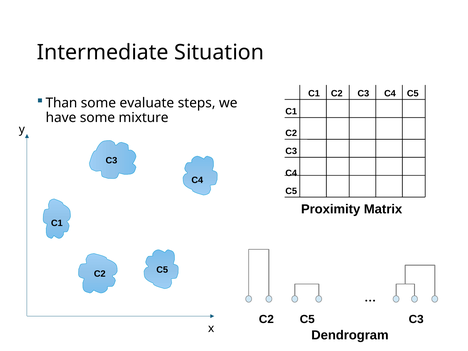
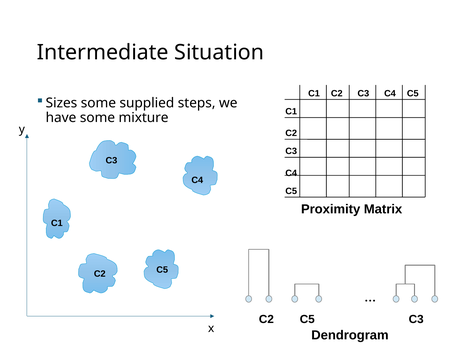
Than: Than -> Sizes
evaluate: evaluate -> supplied
